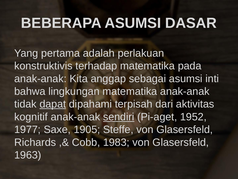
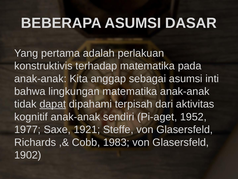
sendiri underline: present -> none
1905: 1905 -> 1921
1963: 1963 -> 1902
